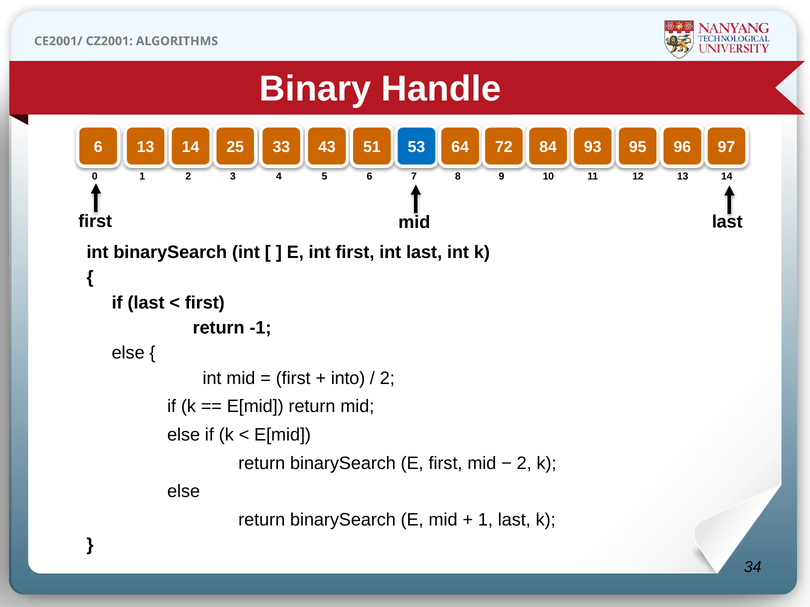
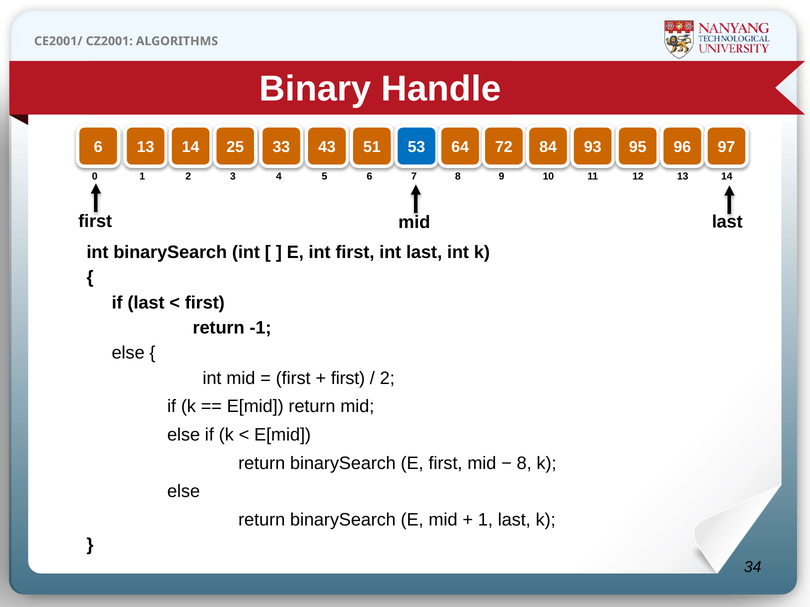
into at (348, 378): into -> first
2 at (524, 463): 2 -> 8
